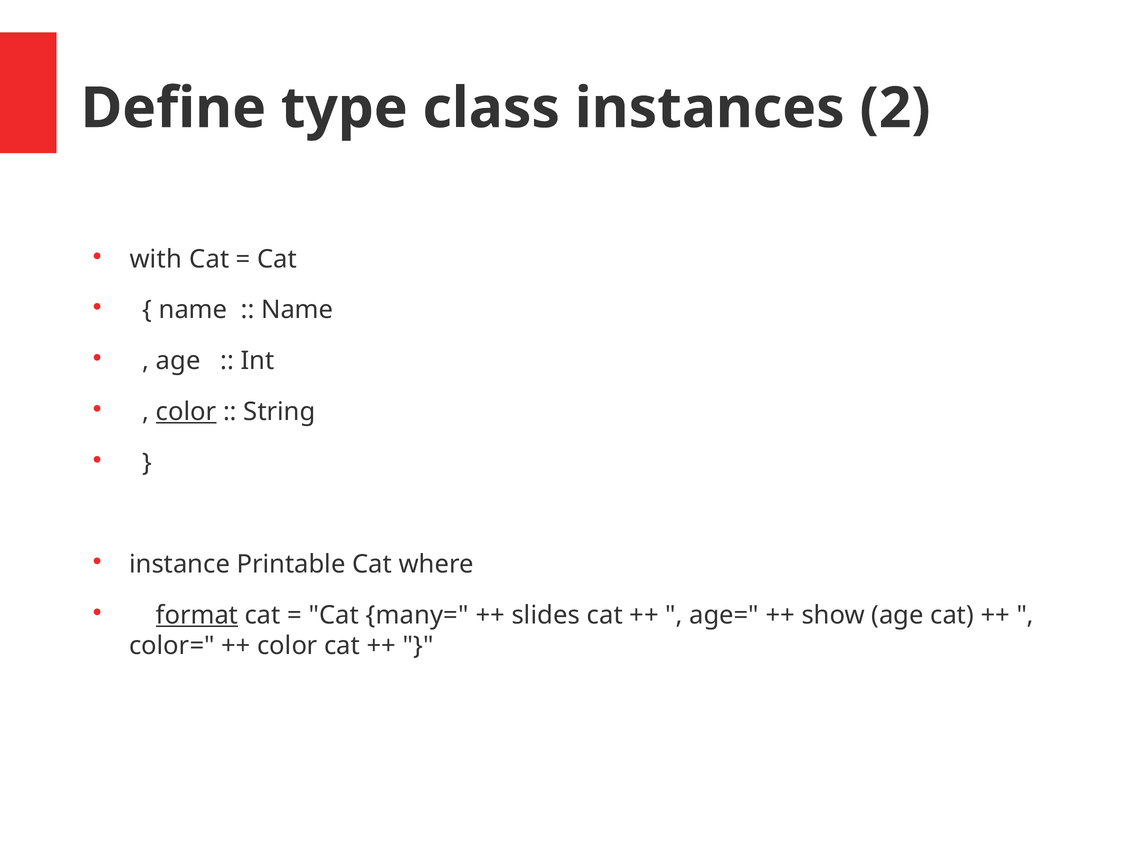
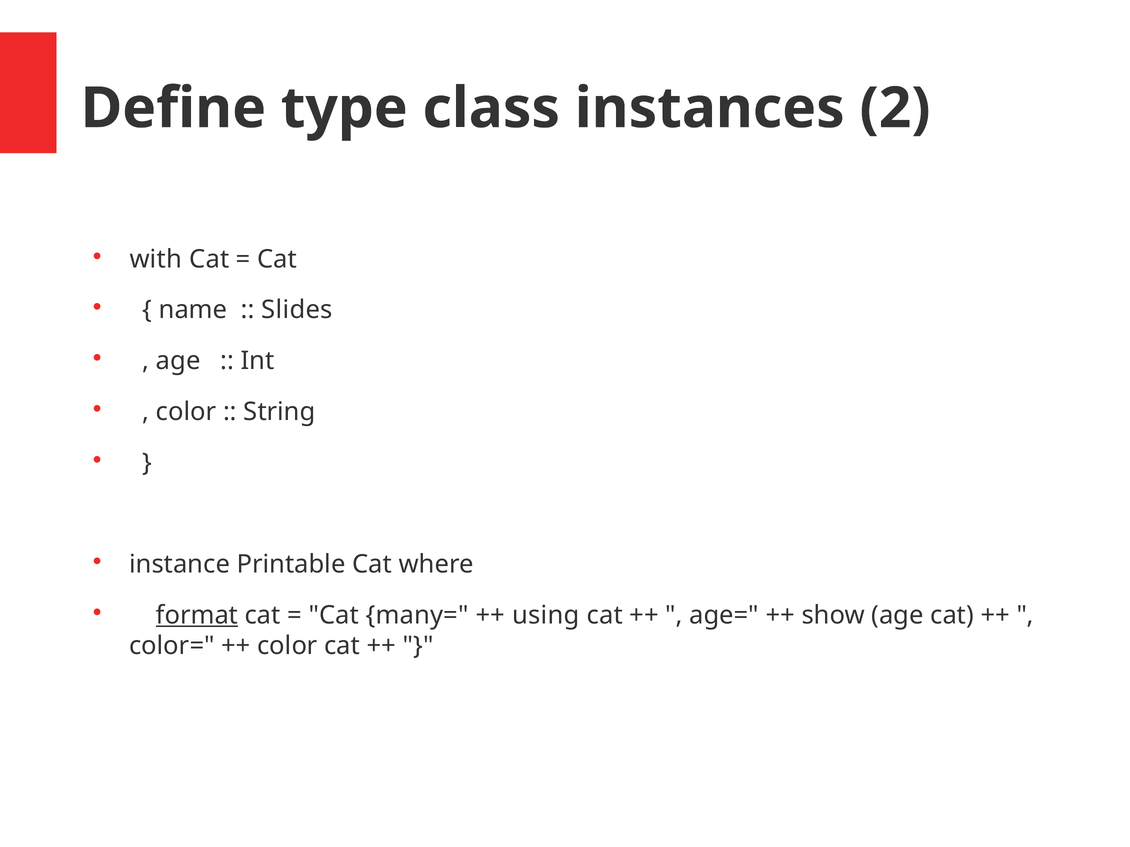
Name at (297, 310): Name -> Slides
color at (186, 412) underline: present -> none
slides: slides -> using
